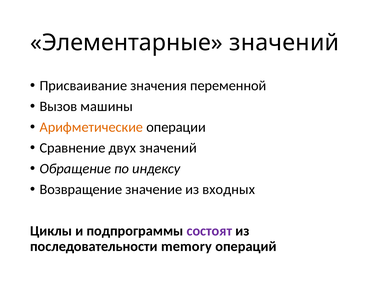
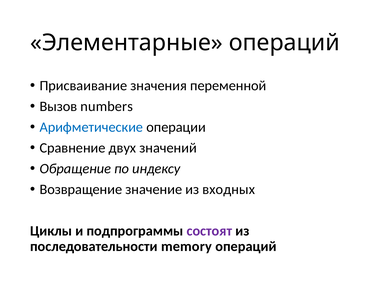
Элементарные значений: значений -> операций
машины: машины -> numbers
Арифметические colour: orange -> blue
